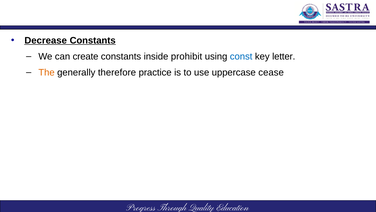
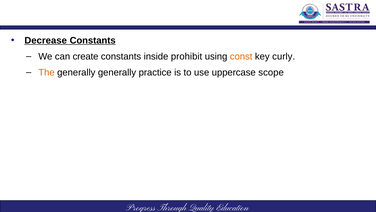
const colour: blue -> orange
letter: letter -> curly
generally therefore: therefore -> generally
cease: cease -> scope
